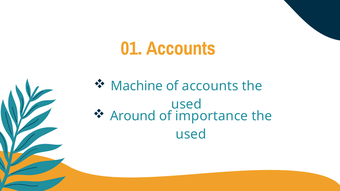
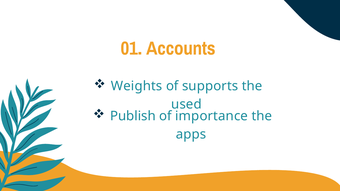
Machine: Machine -> Weights
of accounts: accounts -> supports
Around: Around -> Publish
used at (191, 135): used -> apps
